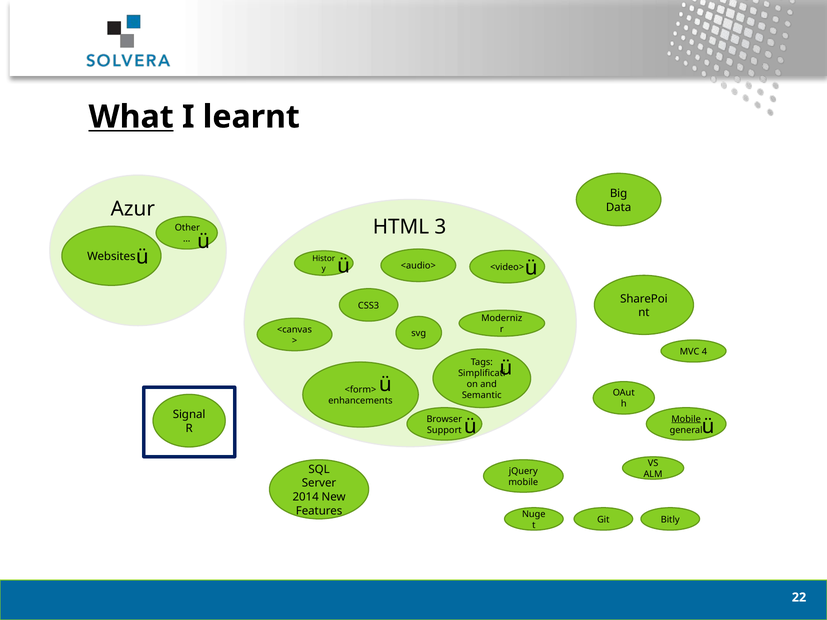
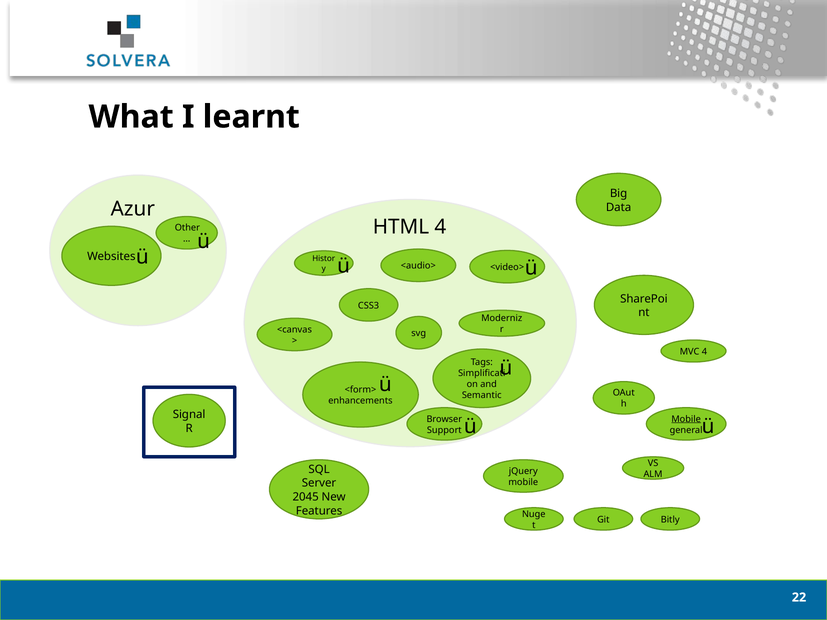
What underline: present -> none
HTML 3: 3 -> 4
2014: 2014 -> 2045
